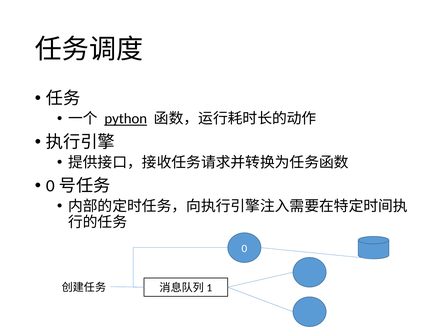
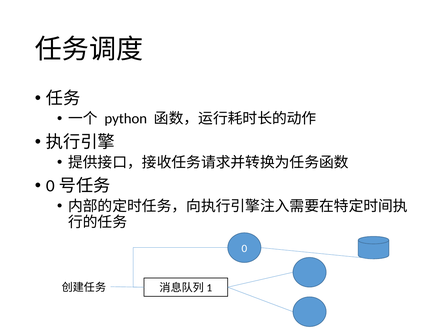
python underline: present -> none
